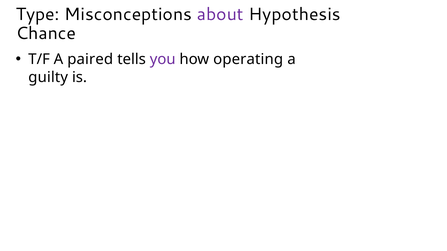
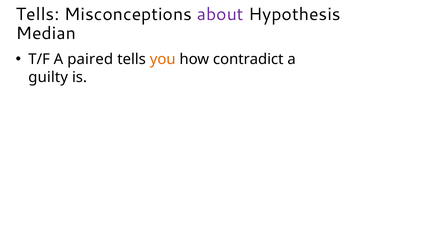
Type at (38, 14): Type -> Tells
Chance: Chance -> Median
you colour: purple -> orange
operating: operating -> contradict
